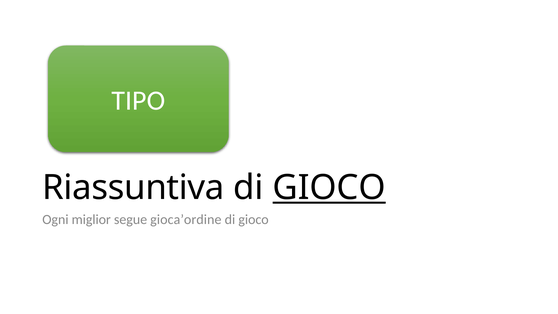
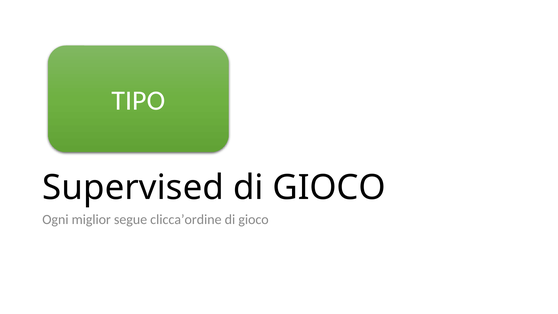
Riassuntiva: Riassuntiva -> Supervised
GIOCO at (329, 188) underline: present -> none
gioca’ordine: gioca’ordine -> clicca’ordine
